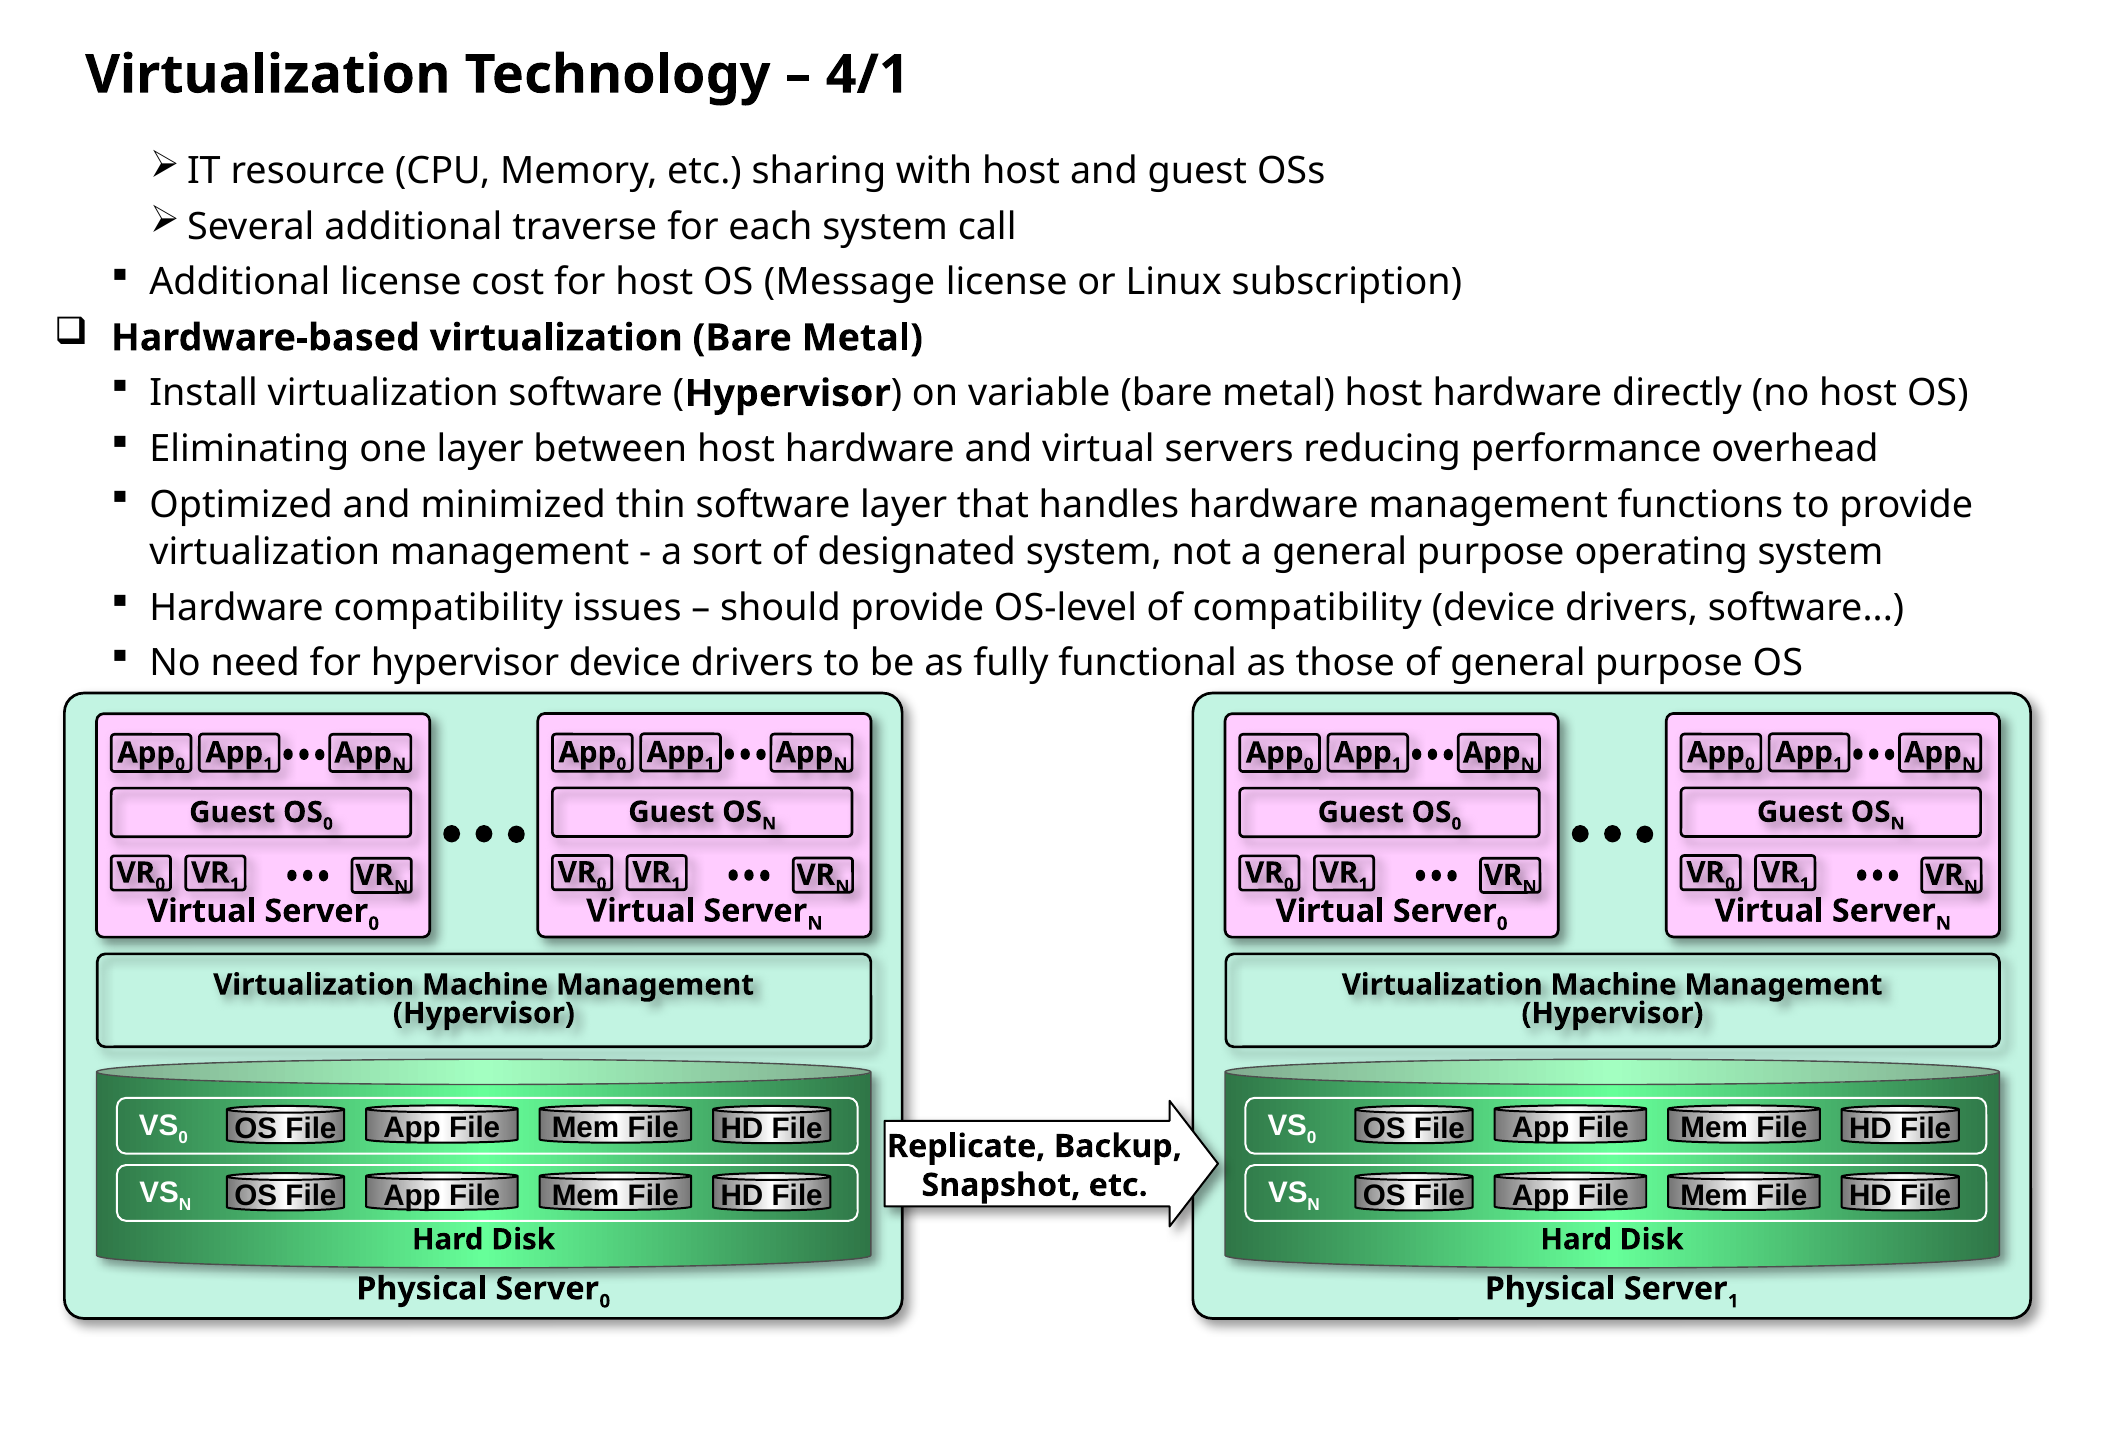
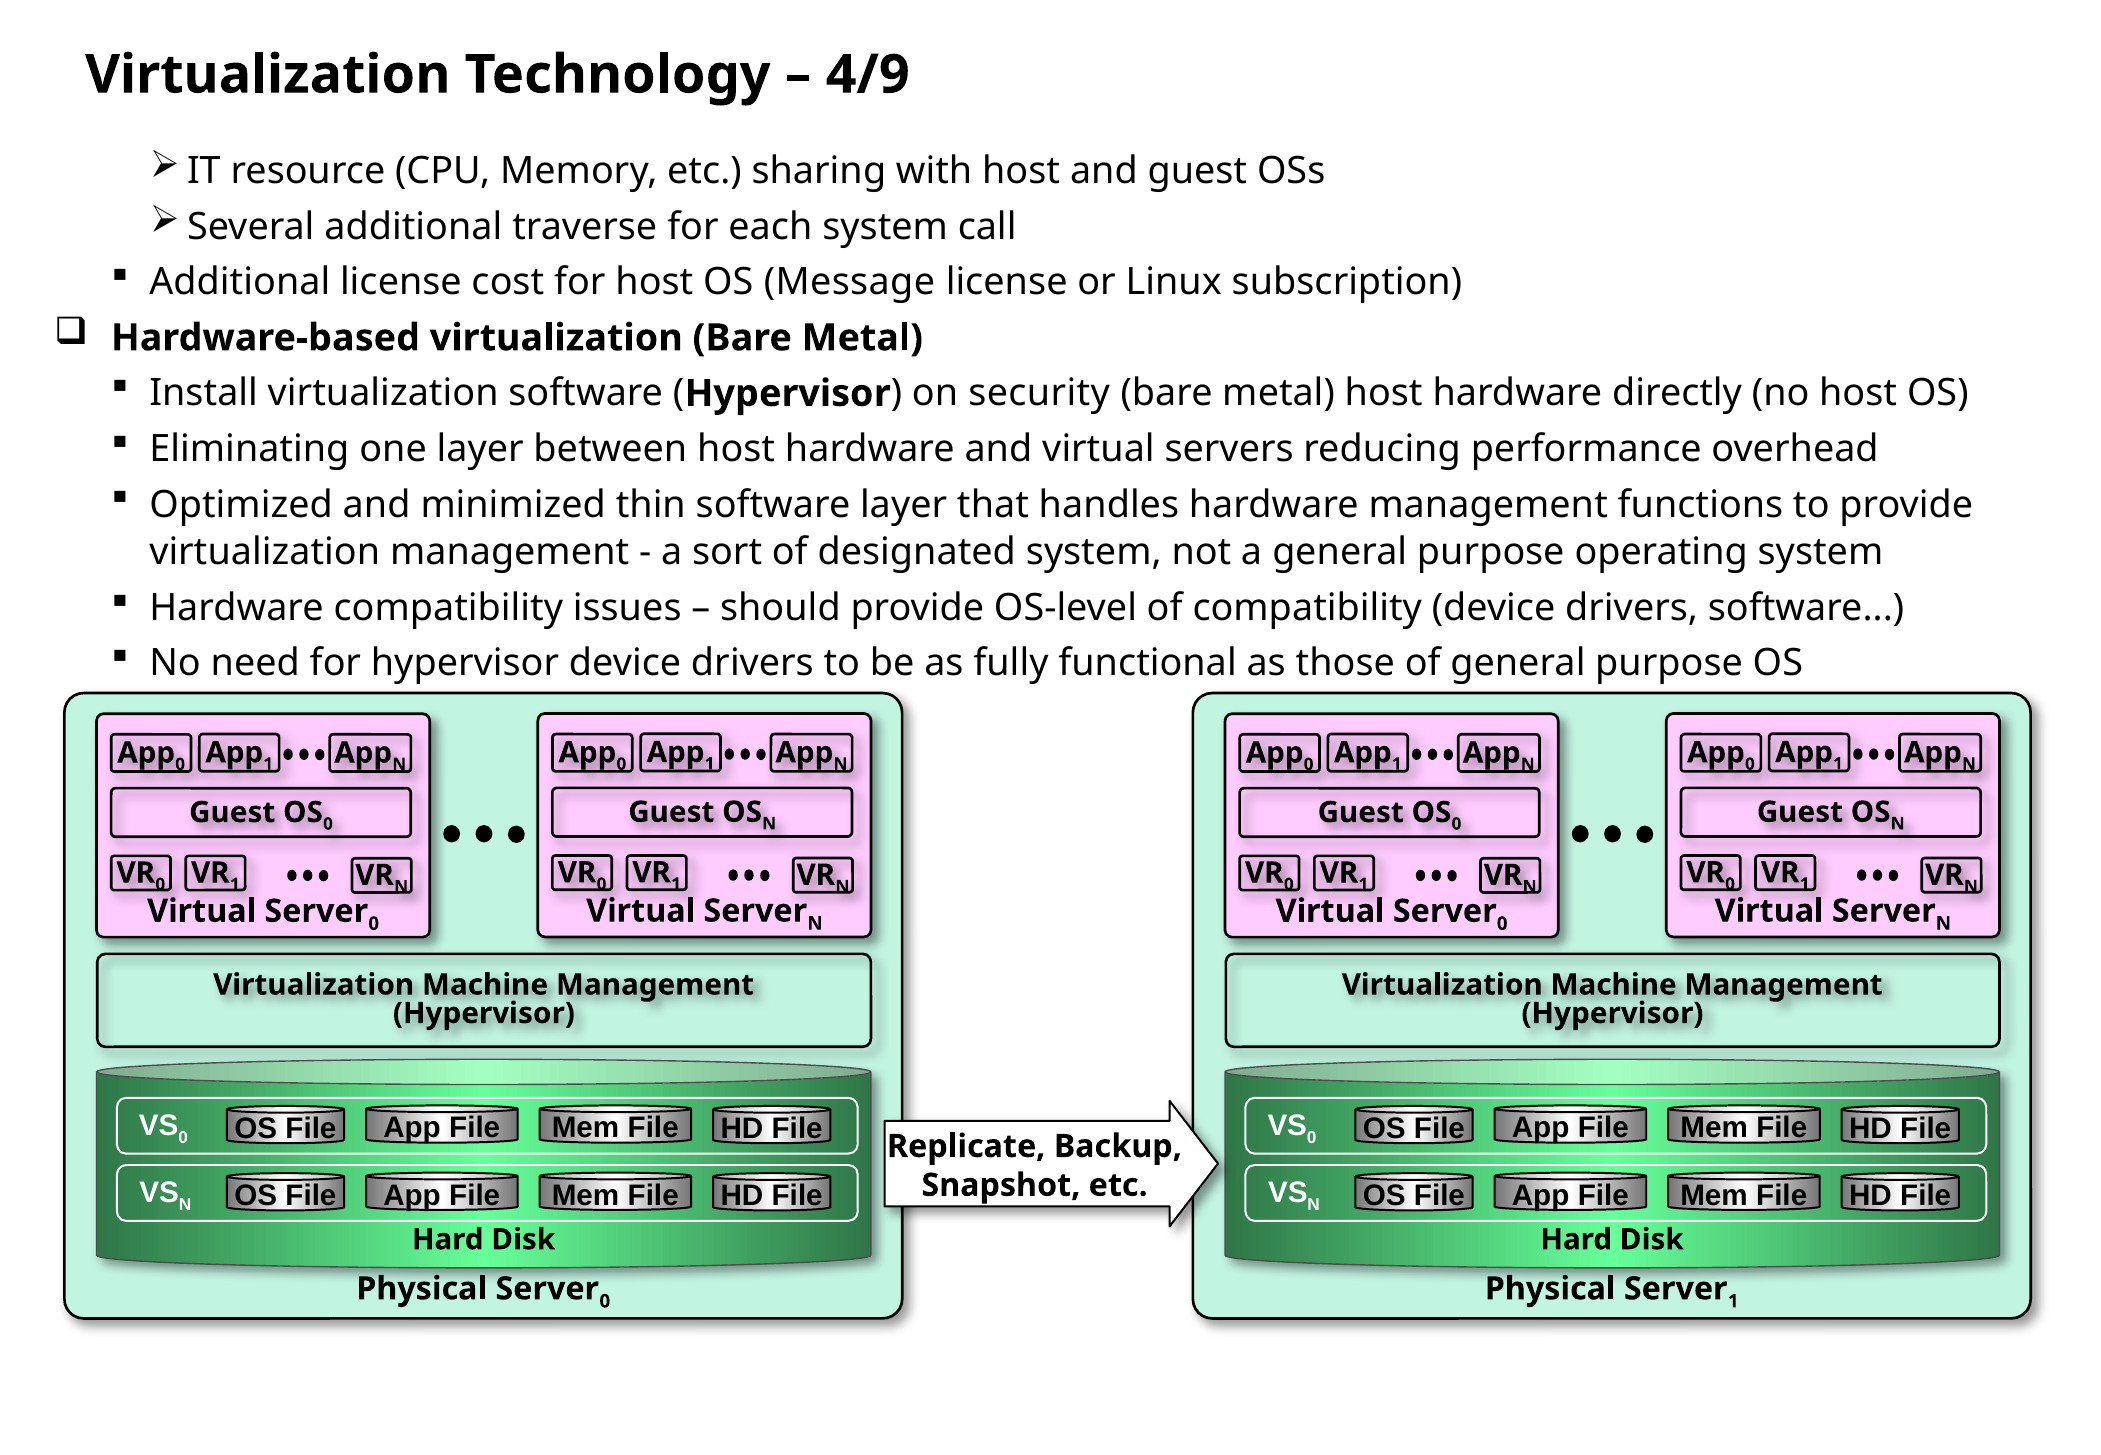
4/1: 4/1 -> 4/9
variable: variable -> security
